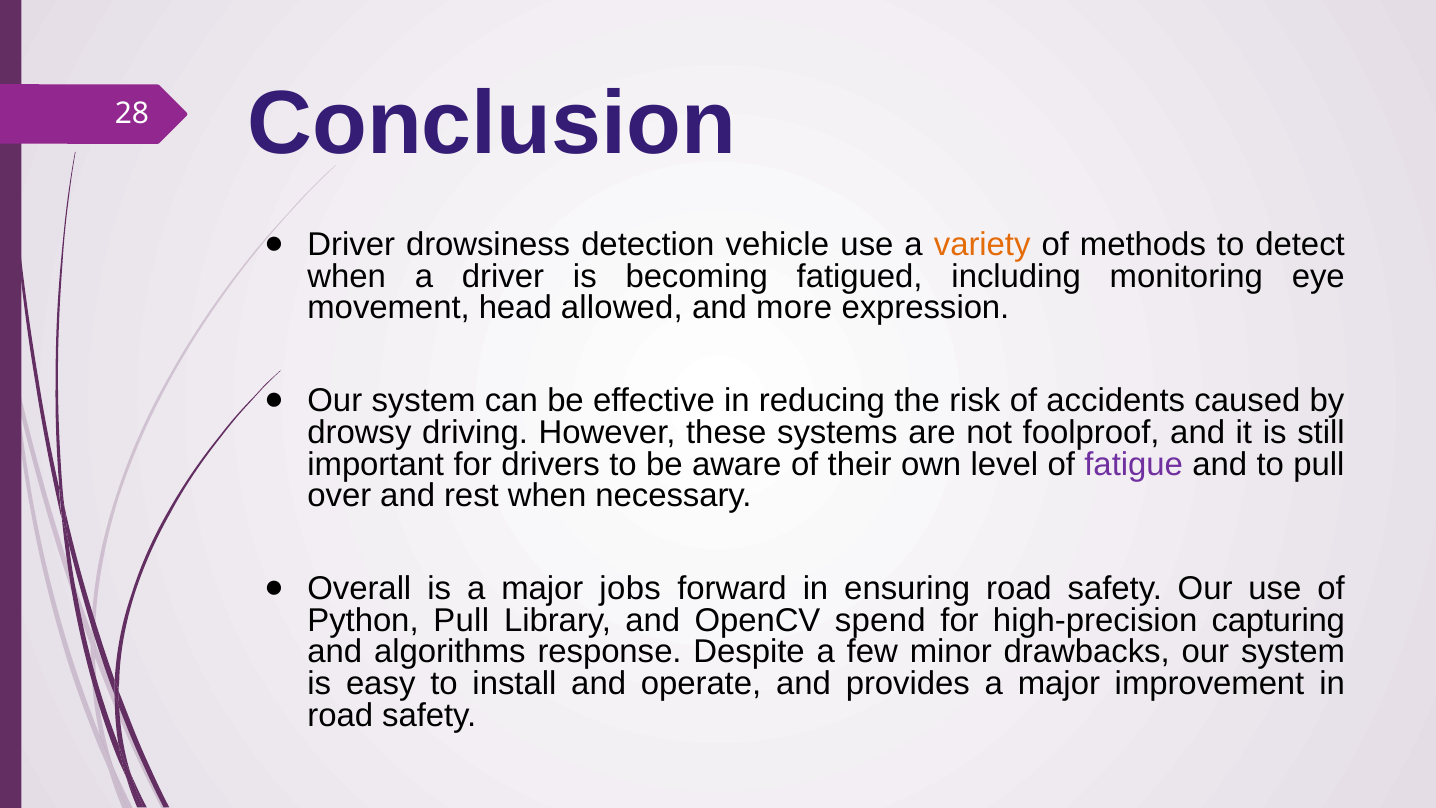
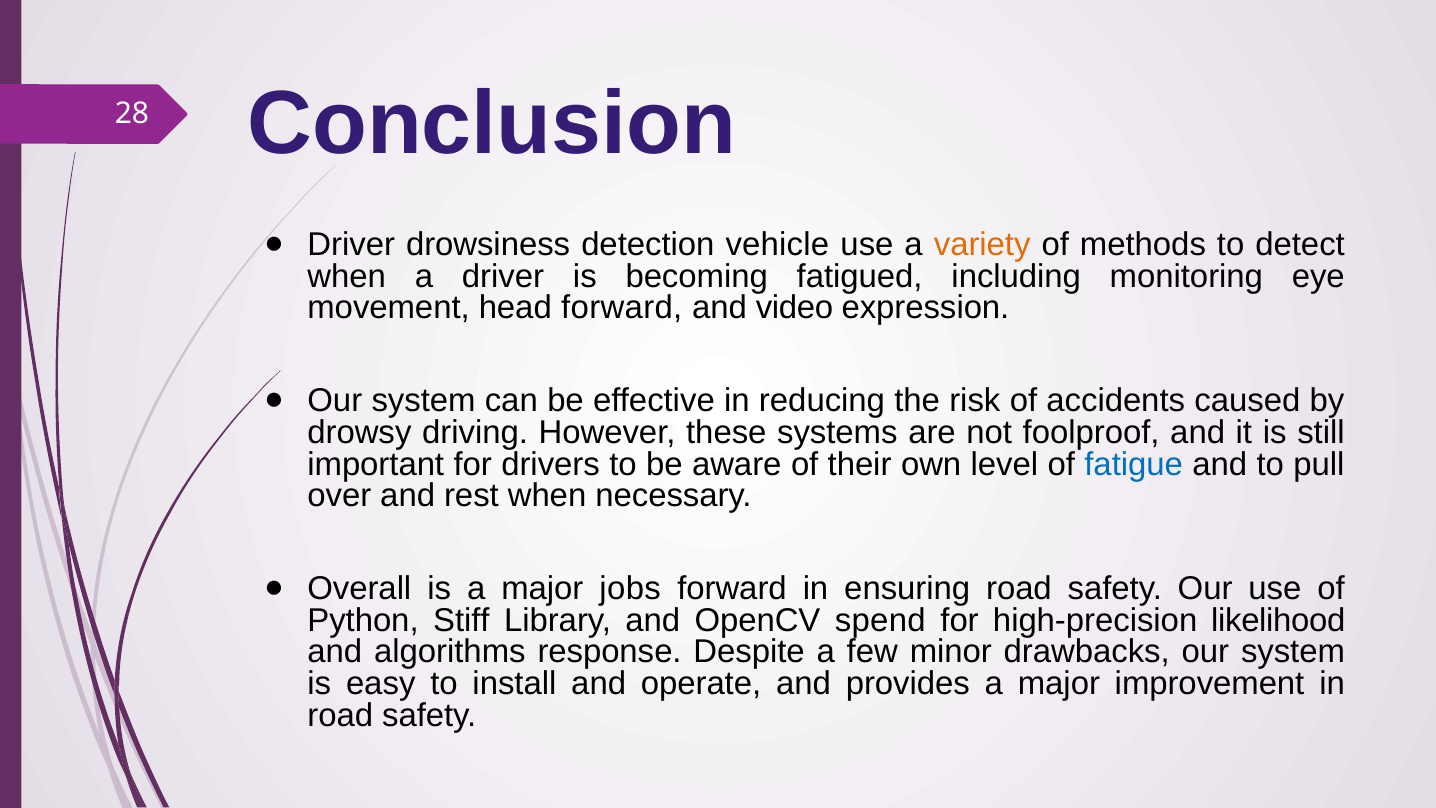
head allowed: allowed -> forward
more: more -> video
fatigue colour: purple -> blue
Python Pull: Pull -> Stiff
capturing: capturing -> likelihood
